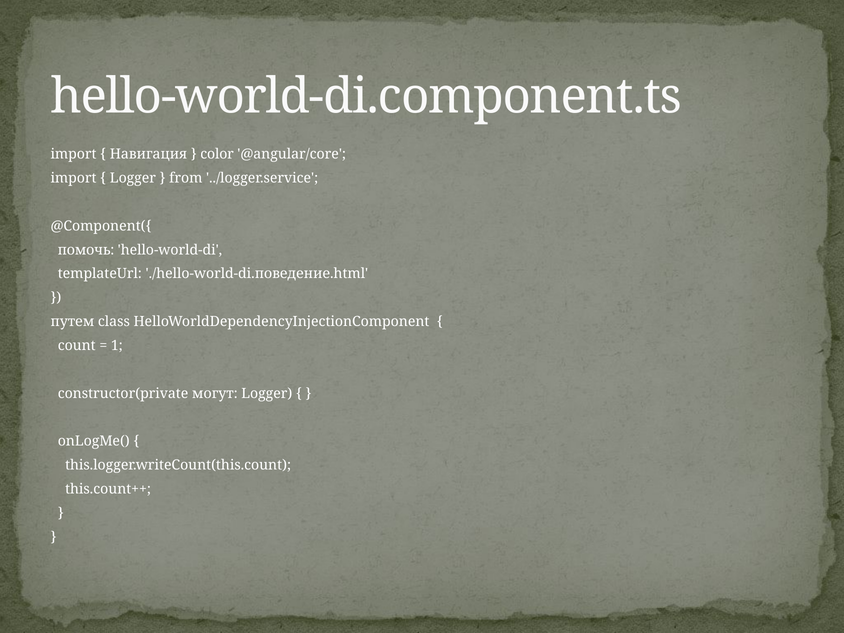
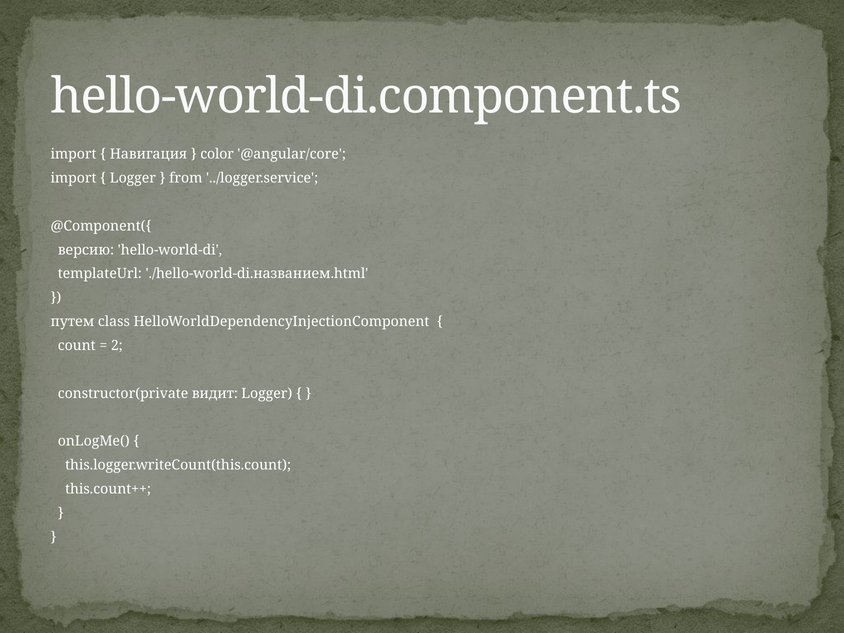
помочь: помочь -> версию
./hello-world-di.поведение.html: ./hello-world-di.поведение.html -> ./hello-world-di.названием.html
1: 1 -> 2
могут: могут -> видит
